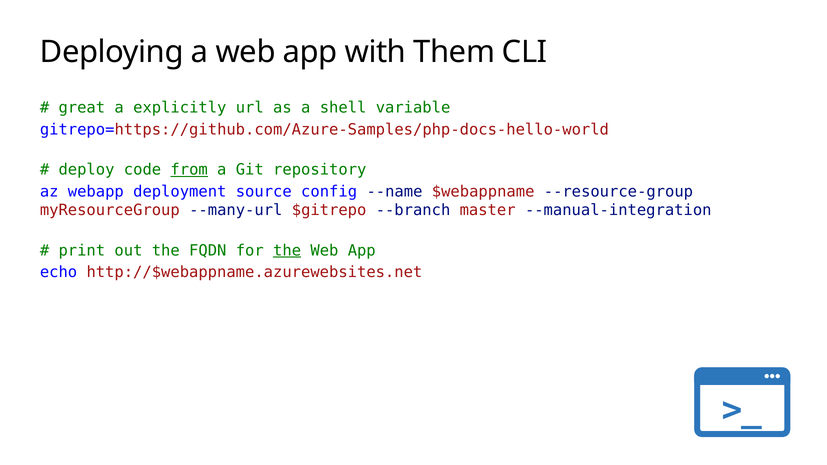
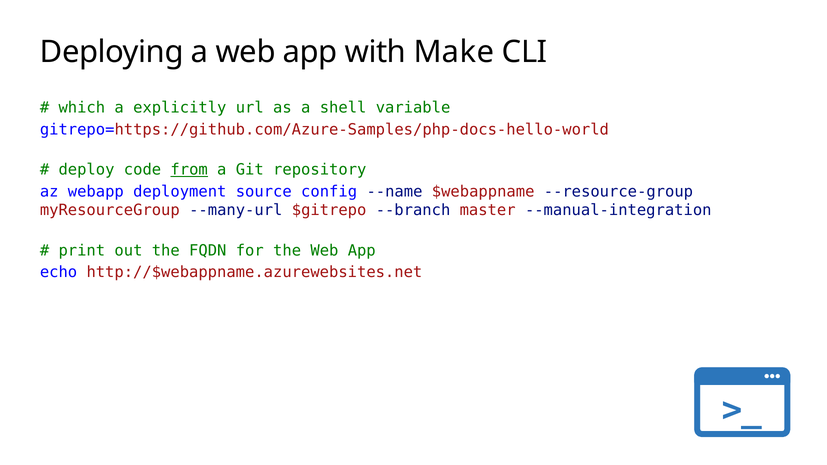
Them: Them -> Make
great: great -> which
the at (287, 251) underline: present -> none
